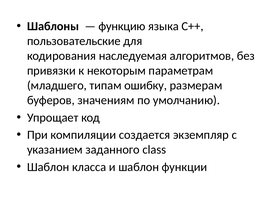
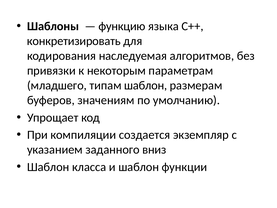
пользовательские: пользовательские -> конкретизировать
типам ошибку: ошибку -> шаблон
class: class -> вниз
